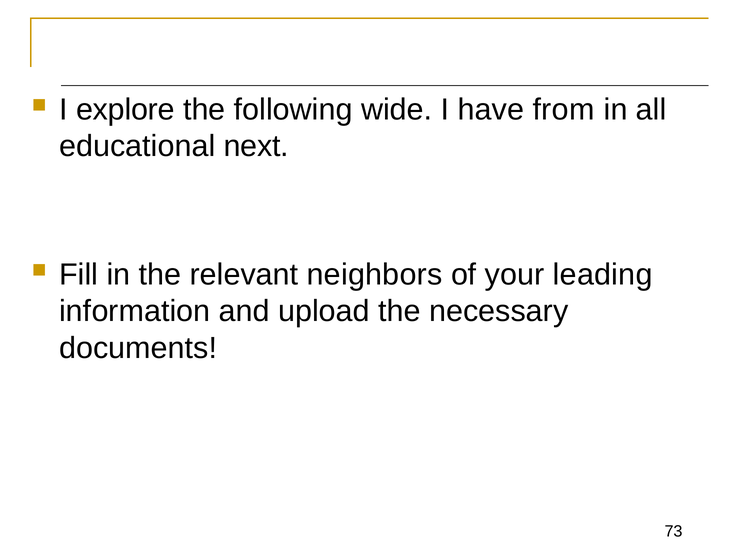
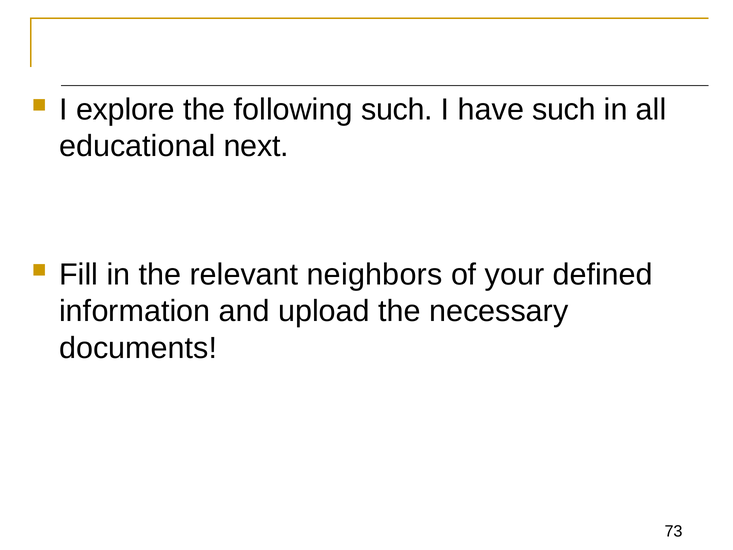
following wide: wide -> such
have from: from -> such
leading: leading -> defined
